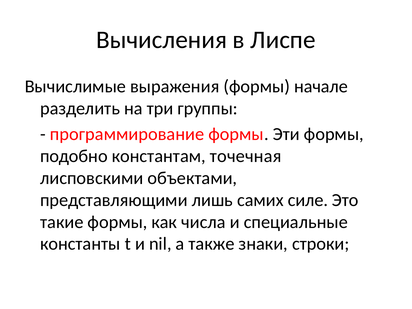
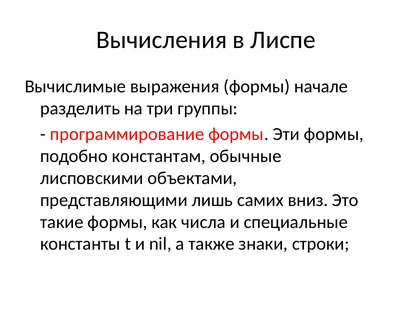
точечная: точечная -> обычные
силе: силе -> вниз
